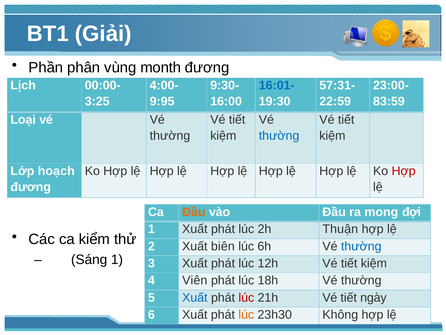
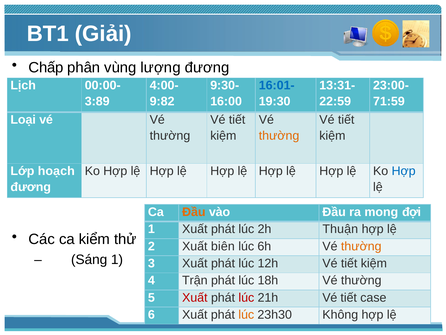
Phần: Phần -> Chấp
month: month -> lượng
57:31-: 57:31- -> 13:31-
3:25: 3:25 -> 3:89
9:95: 9:95 -> 9:82
83:59: 83:59 -> 71:59
thường at (279, 136) colour: blue -> orange
Hợp at (404, 171) colour: red -> blue
thường at (361, 246) colour: blue -> orange
Viên: Viên -> Trận
Xuất at (195, 297) colour: blue -> red
ngày: ngày -> case
